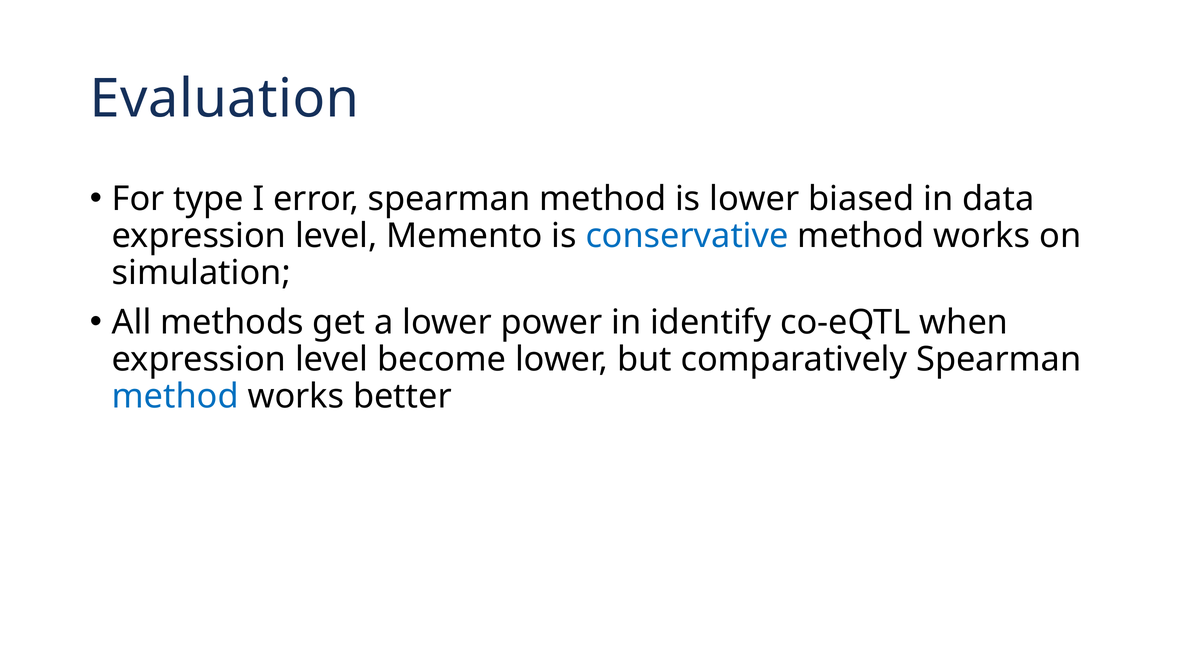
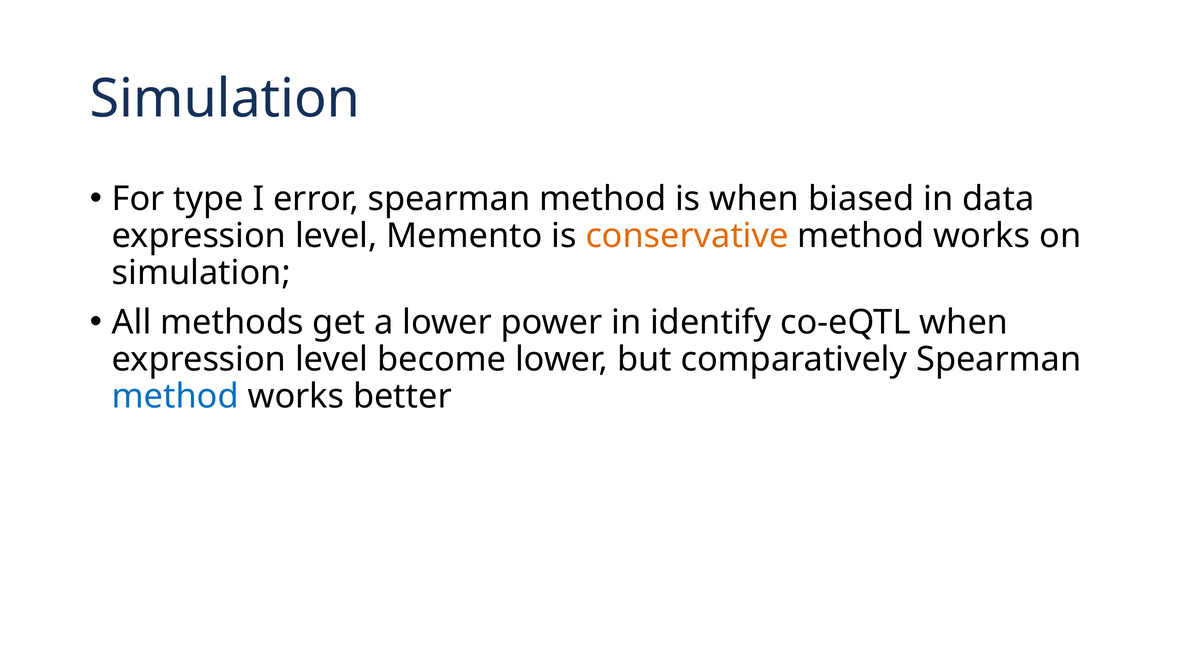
Evaluation at (225, 99): Evaluation -> Simulation
is lower: lower -> when
conservative colour: blue -> orange
